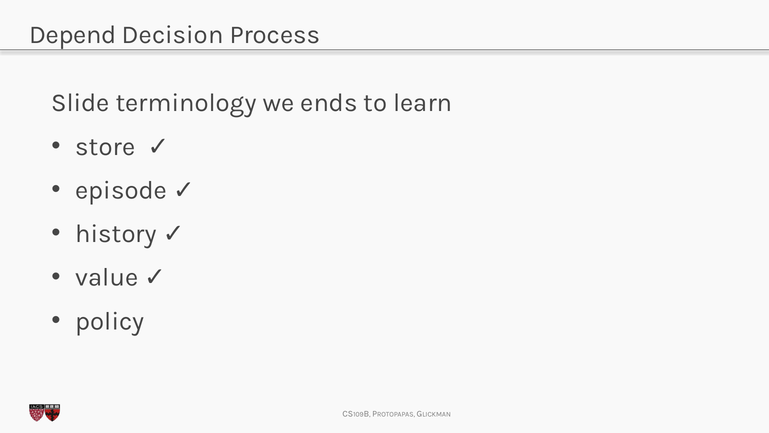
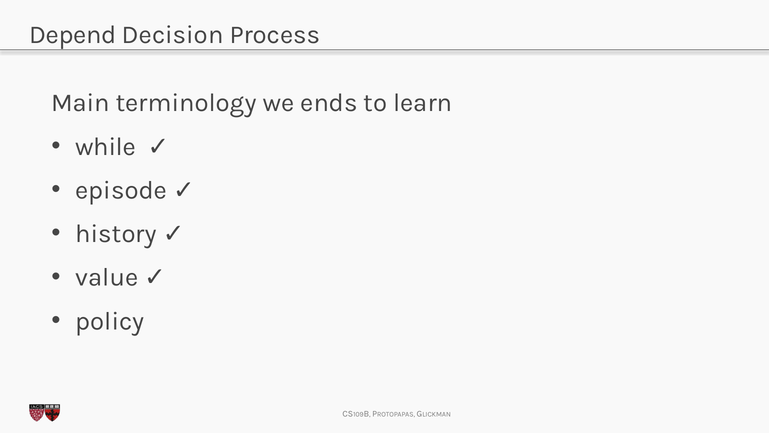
Slide: Slide -> Main
store: store -> while
